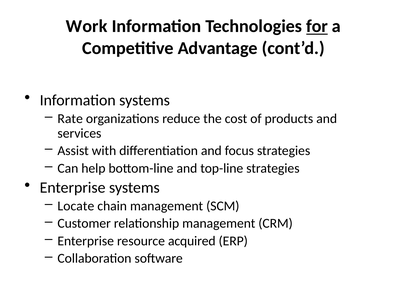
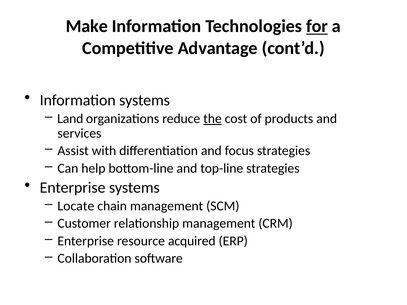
Work: Work -> Make
Rate: Rate -> Land
the underline: none -> present
